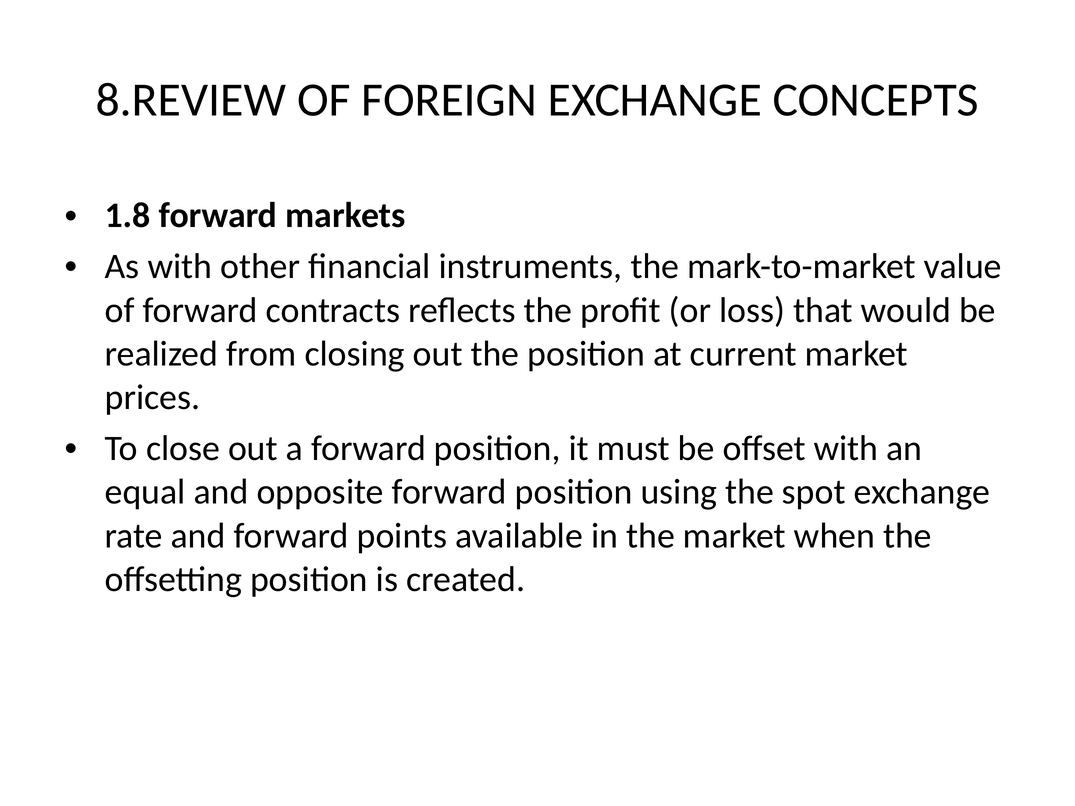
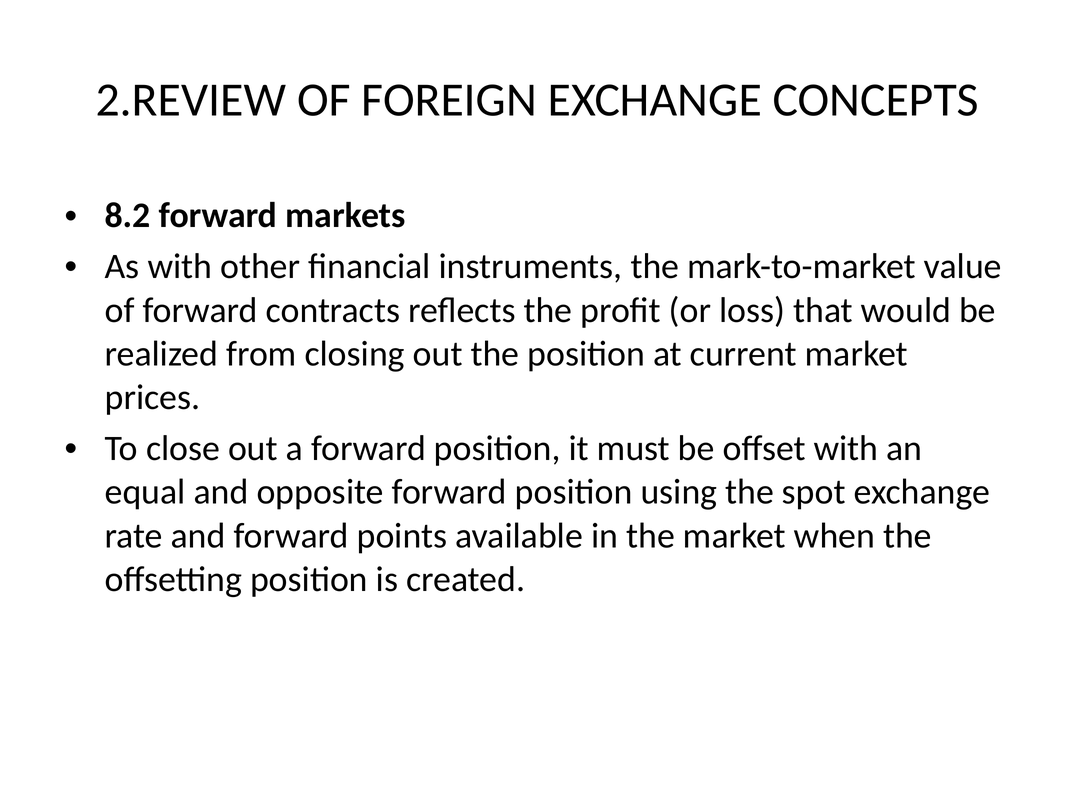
8.REVIEW: 8.REVIEW -> 2.REVIEW
1.8: 1.8 -> 8.2
